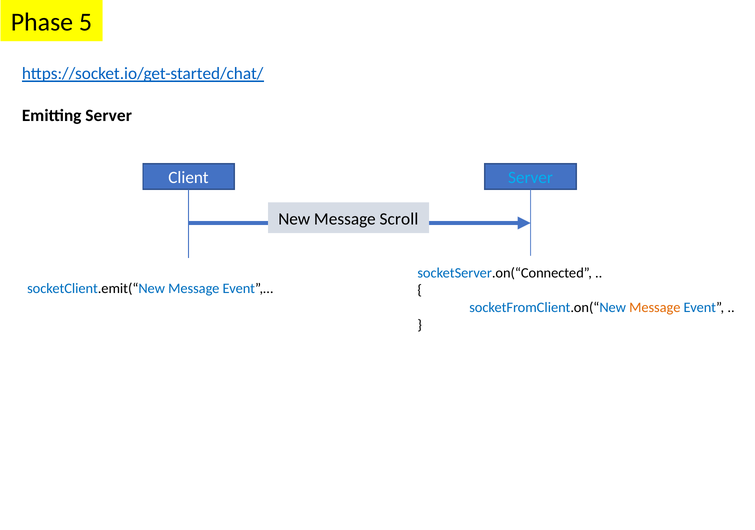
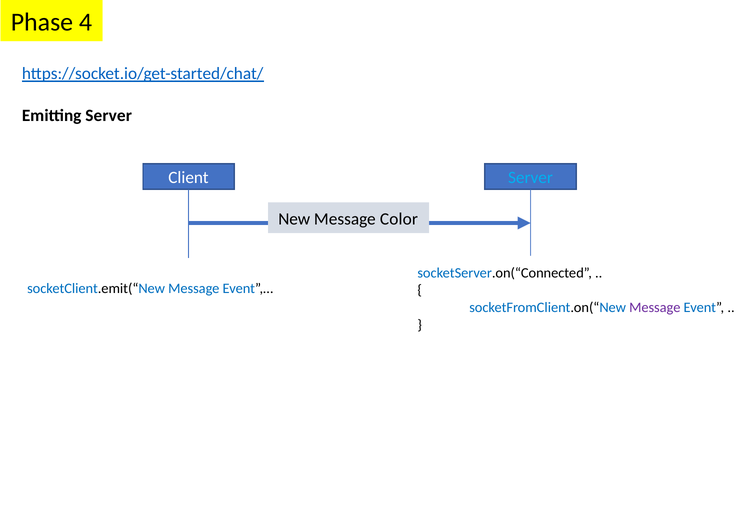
5: 5 -> 4
Scroll: Scroll -> Color
Message at (655, 308) colour: orange -> purple
